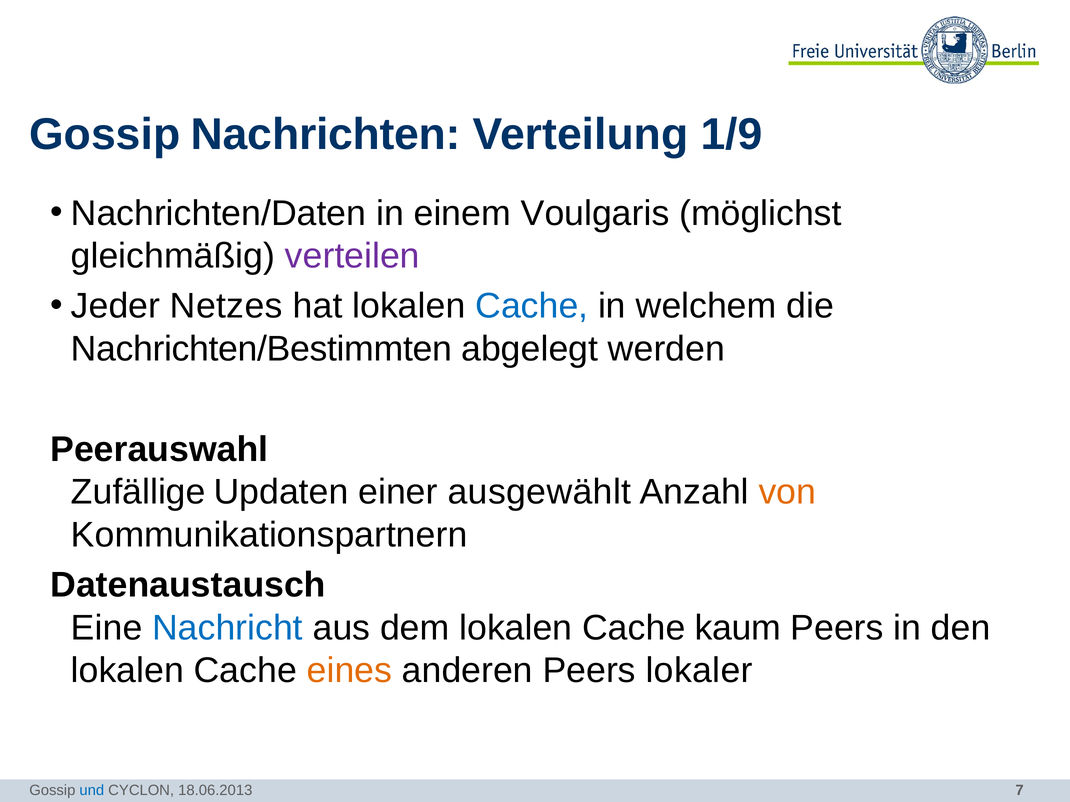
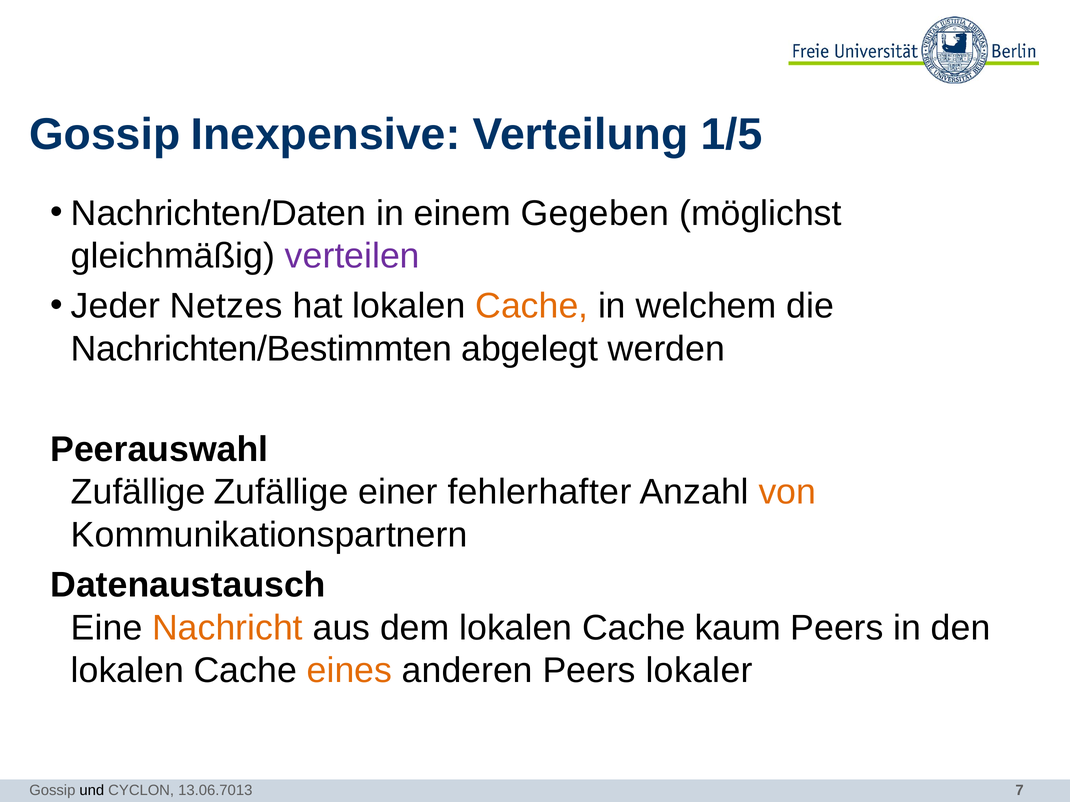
Nachrichten: Nachrichten -> Inexpensive
1/9: 1/9 -> 1/5
Voulgaris: Voulgaris -> Gegeben
Cache at (532, 306) colour: blue -> orange
Zufällige Updaten: Updaten -> Zufällige
ausgewählt: ausgewählt -> fehlerhafter
Nachricht colour: blue -> orange
und colour: blue -> black
18.06.2013: 18.06.2013 -> 13.06.7013
